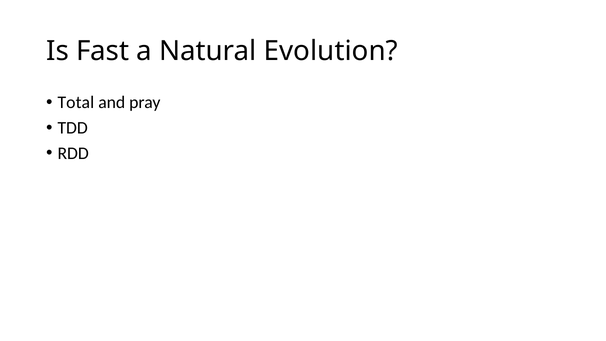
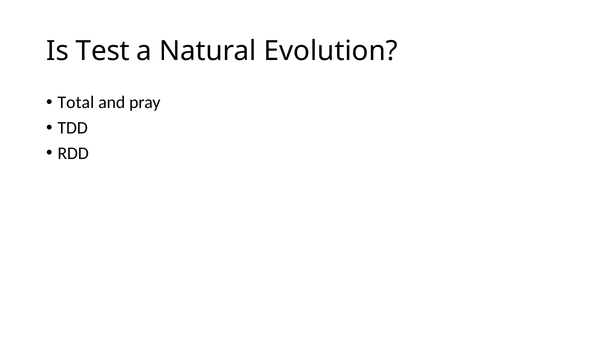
Fast: Fast -> Test
